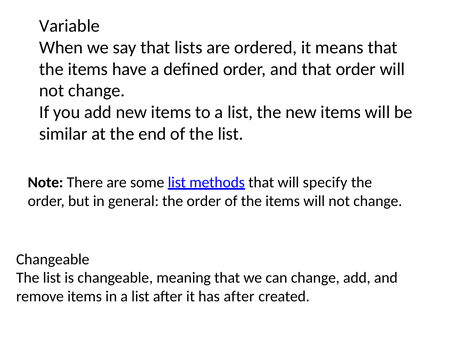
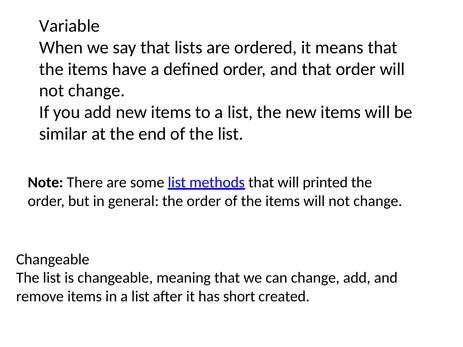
specify: specify -> printed
has after: after -> short
